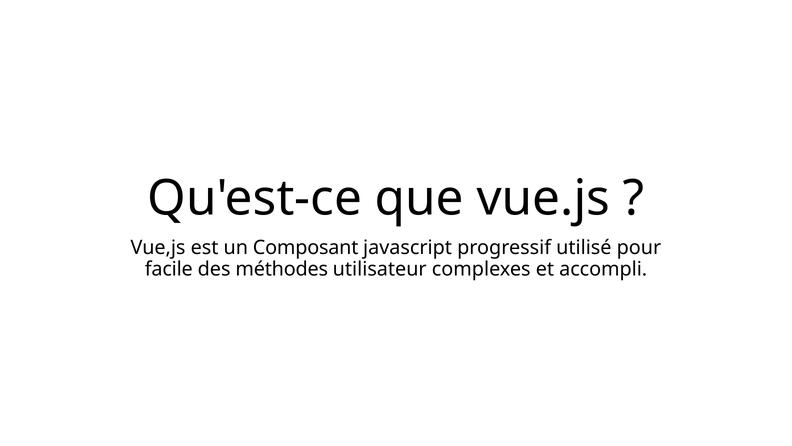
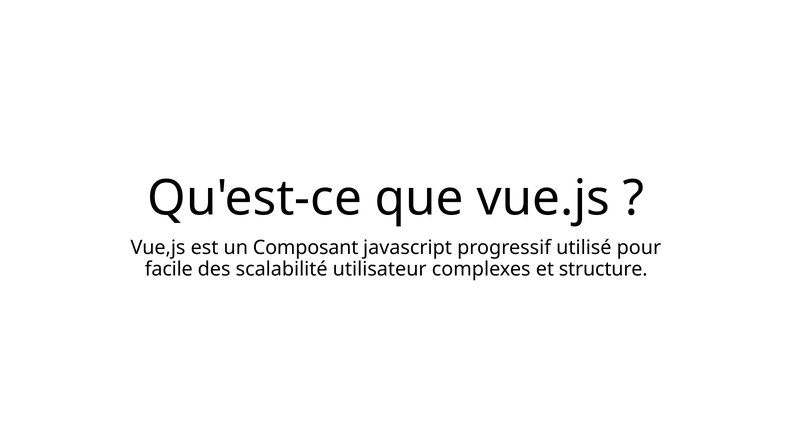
méthodes: méthodes -> scalabilité
accompli: accompli -> structure
